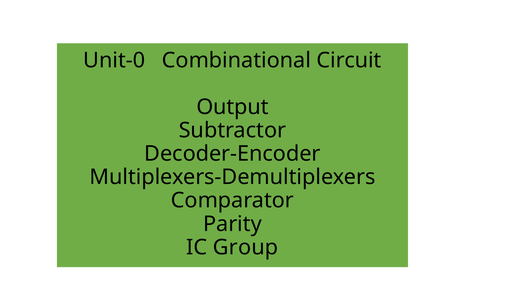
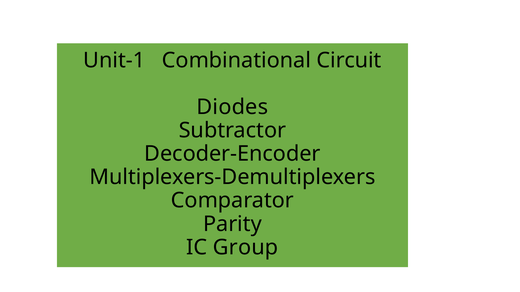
Unit-0: Unit-0 -> Unit-1
Output: Output -> Diodes
